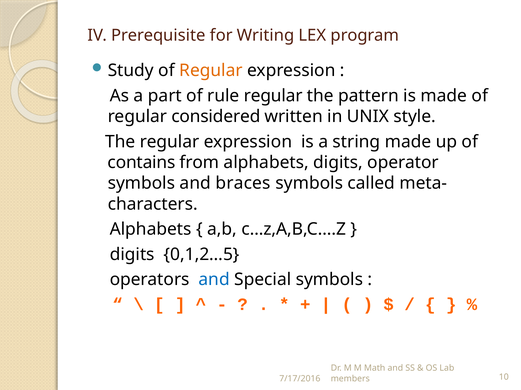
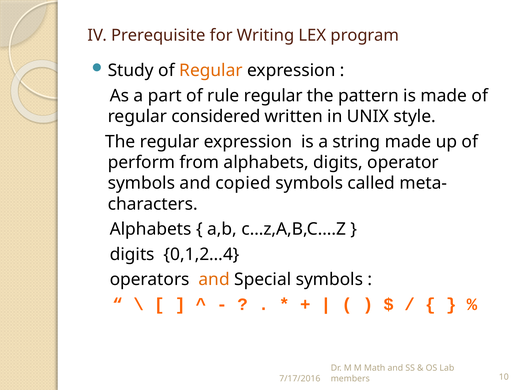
contains: contains -> perform
braces: braces -> copied
0,1,2…5: 0,1,2…5 -> 0,1,2…4
and at (214, 280) colour: blue -> orange
